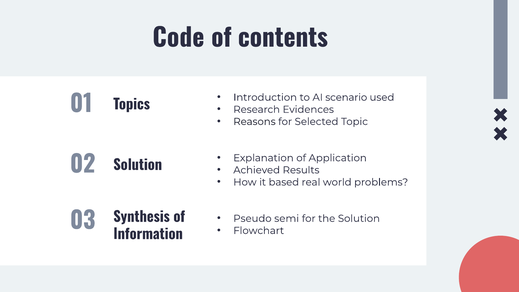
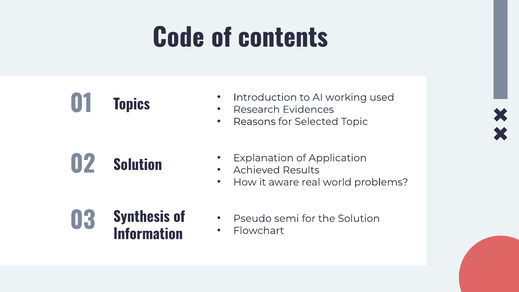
scenario: scenario -> working
based: based -> aware
